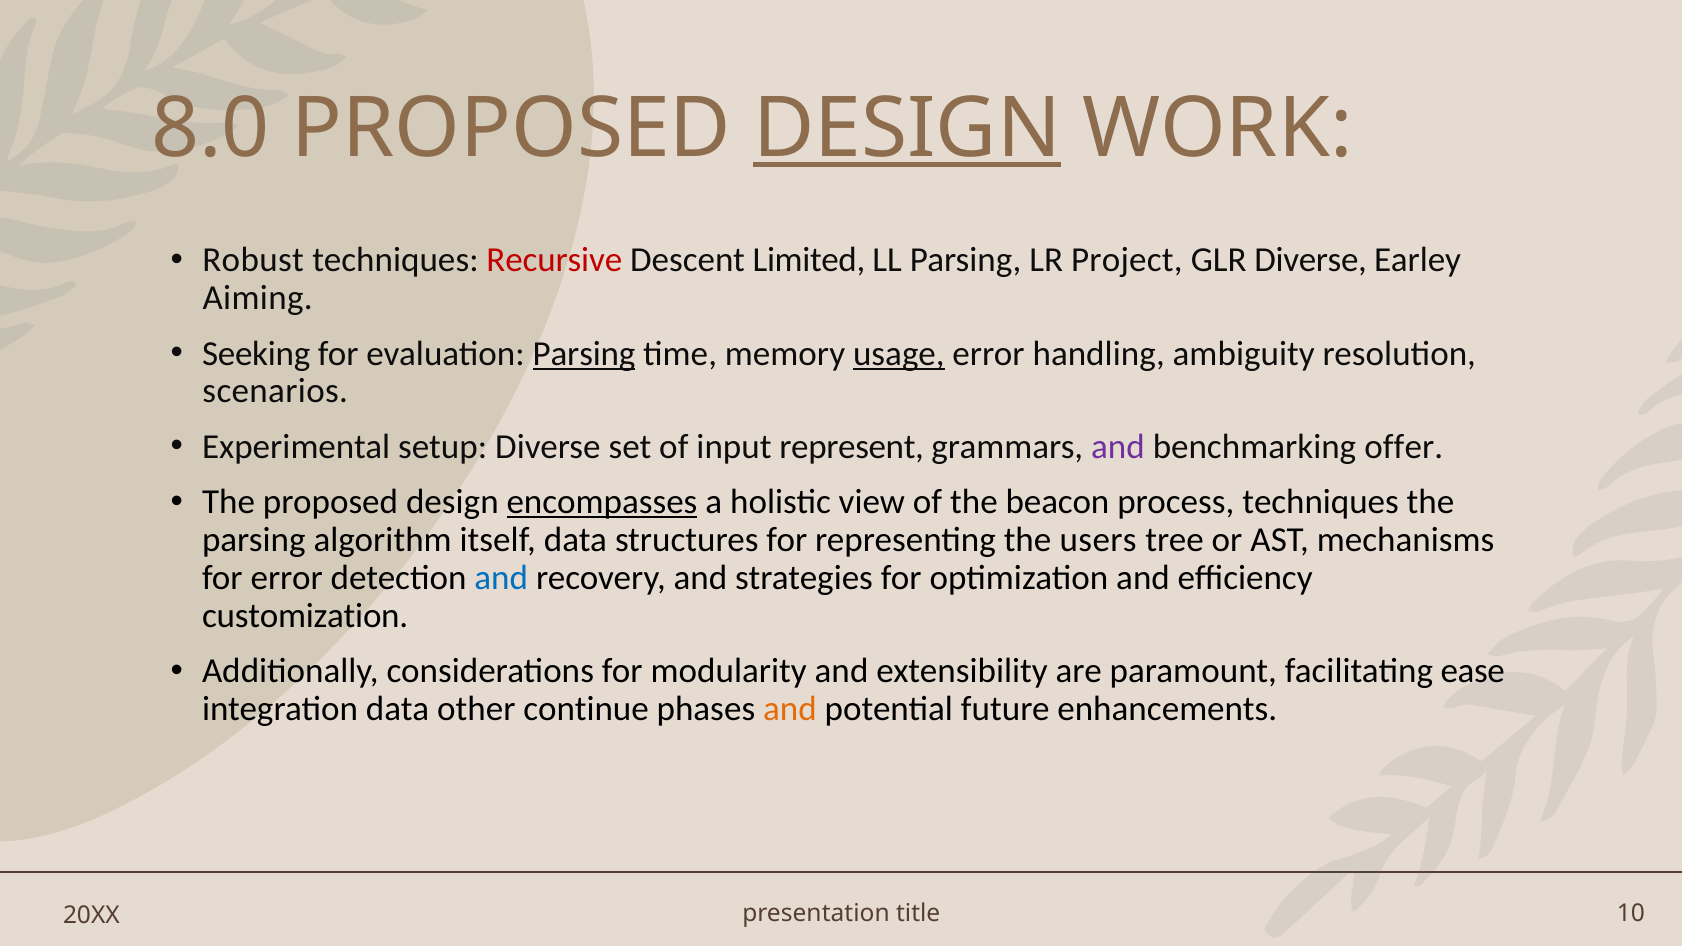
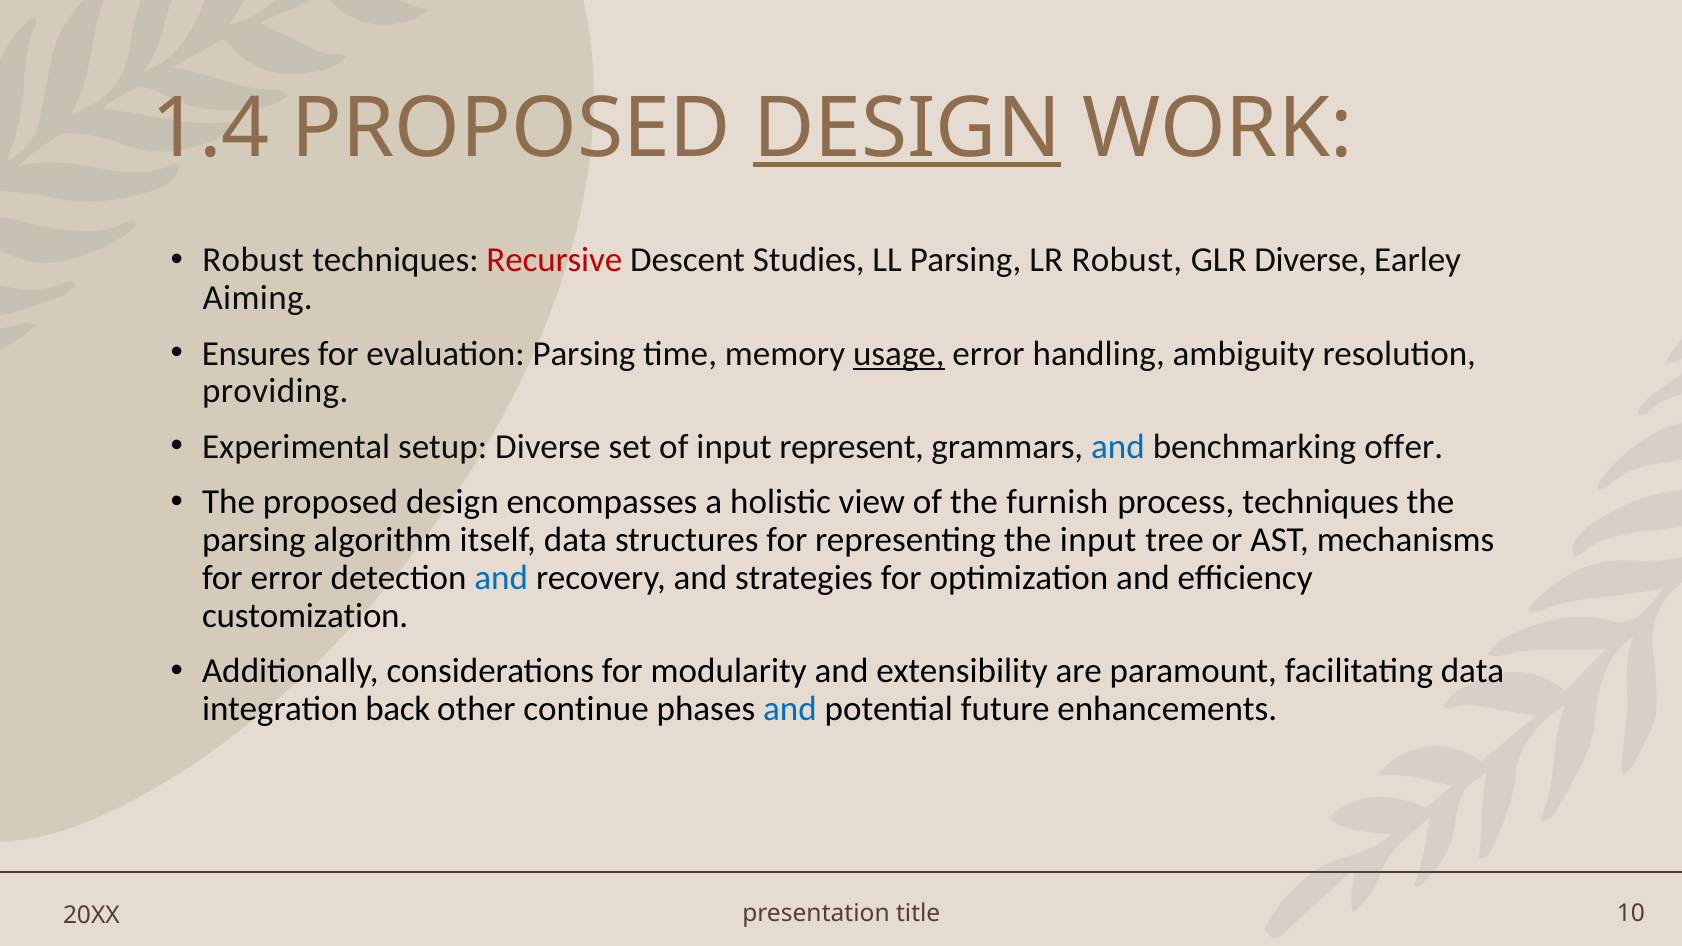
8.0: 8.0 -> 1.4
Limited: Limited -> Studies
LR Project: Project -> Robust
Seeking: Seeking -> Ensures
Parsing at (584, 354) underline: present -> none
scenarios: scenarios -> providing
and at (1118, 447) colour: purple -> blue
encompasses underline: present -> none
beacon: beacon -> furnish
the users: users -> input
facilitating ease: ease -> data
integration data: data -> back
and at (790, 709) colour: orange -> blue
